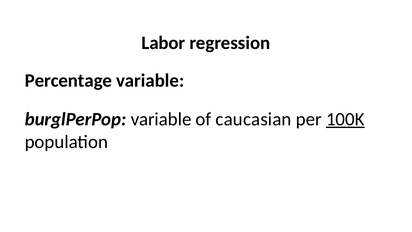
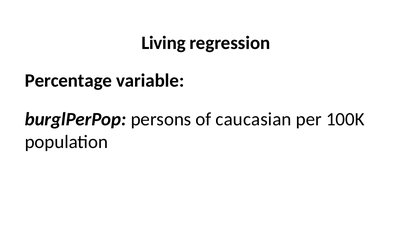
Labor: Labor -> Living
burglPerPop variable: variable -> persons
100K underline: present -> none
